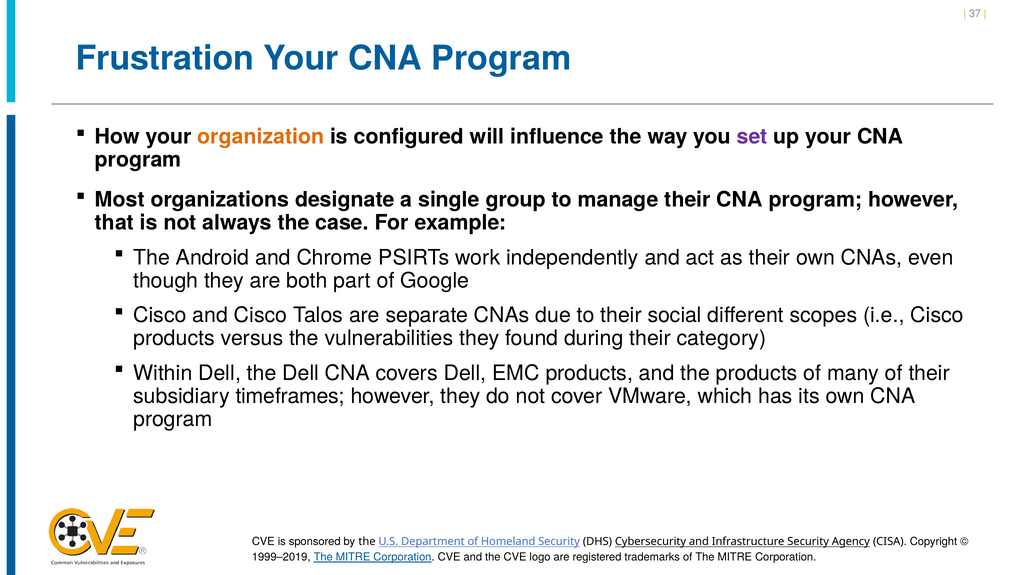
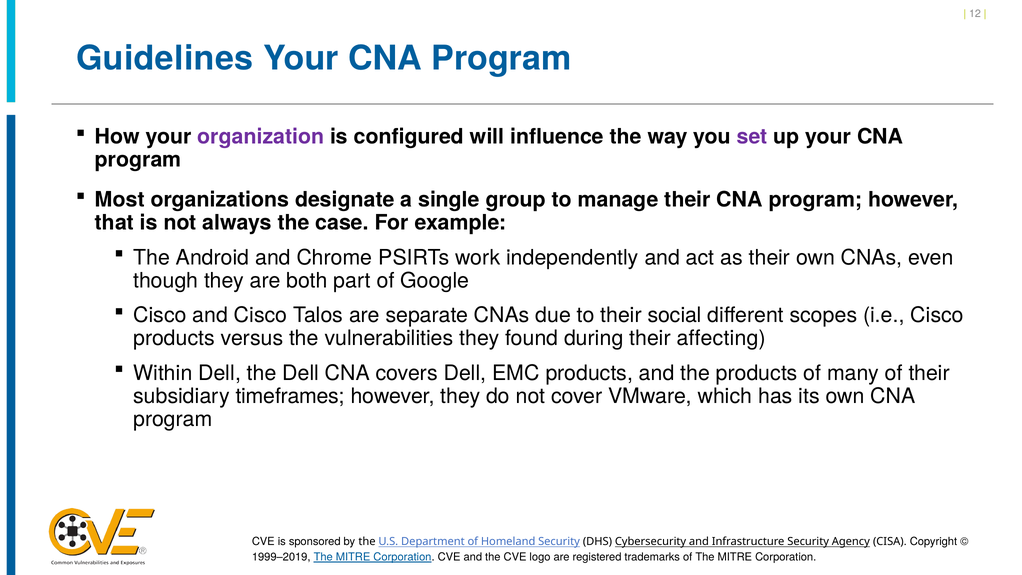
37: 37 -> 12
Frustration: Frustration -> Guidelines
organization colour: orange -> purple
category: category -> affecting
